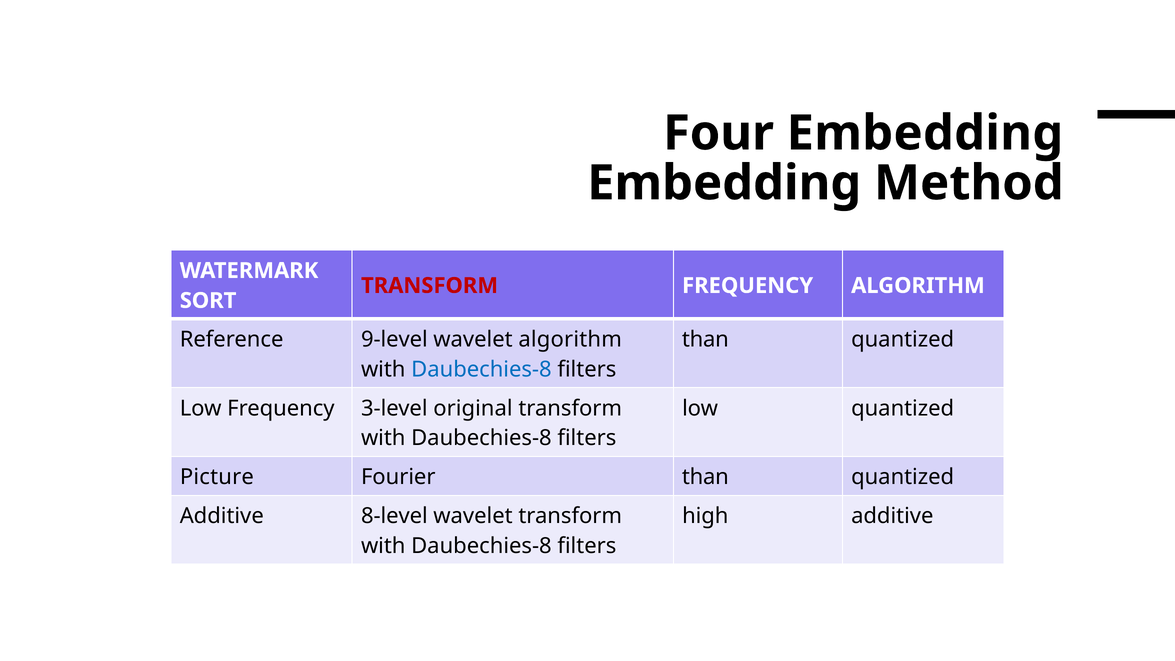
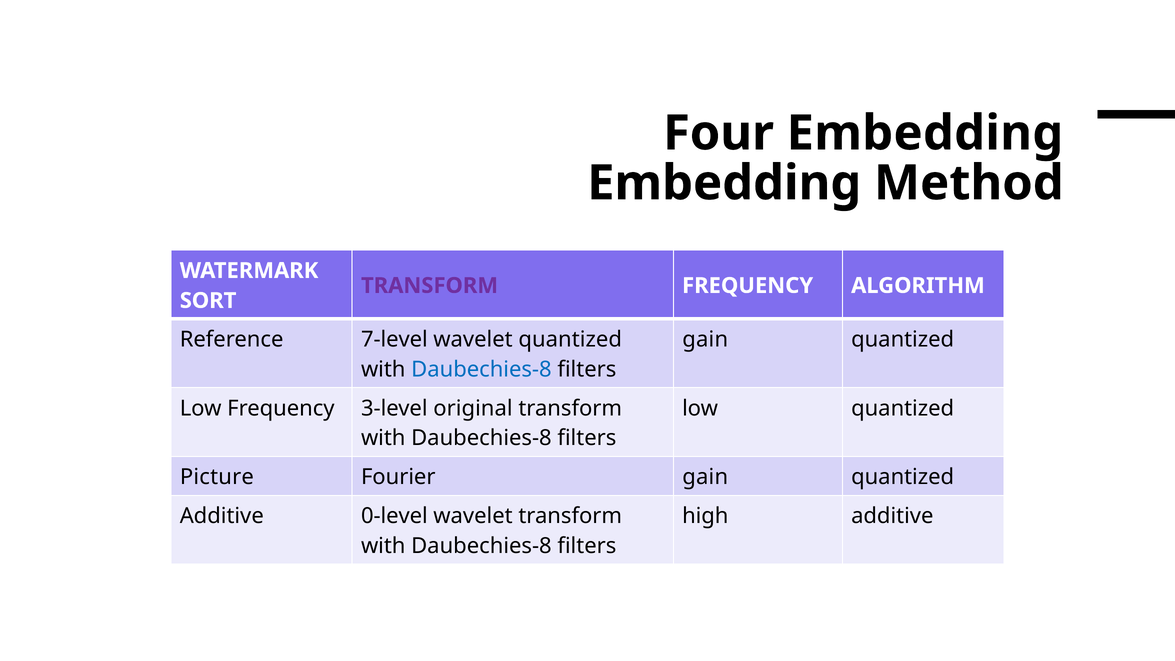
TRANSFORM at (430, 286) colour: red -> purple
9-level: 9-level -> 7-level
wavelet algorithm: algorithm -> quantized
than at (705, 339): than -> gain
Fourier than: than -> gain
8-level: 8-level -> 0-level
